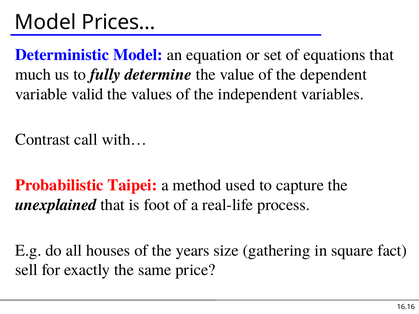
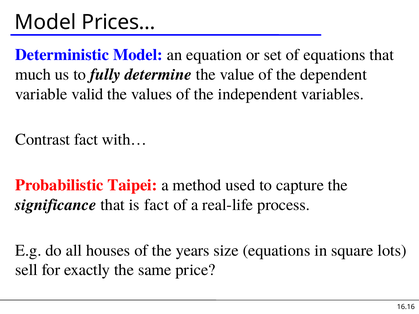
Contrast call: call -> fact
unexplained: unexplained -> significance
is foot: foot -> fact
size gathering: gathering -> equations
fact: fact -> lots
